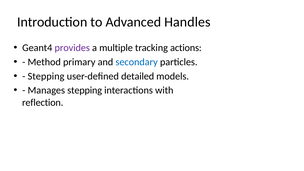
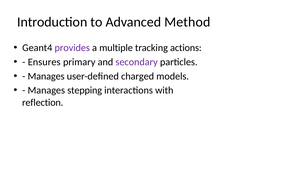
Handles: Handles -> Method
Method: Method -> Ensures
secondary colour: blue -> purple
Stepping at (46, 76): Stepping -> Manages
detailed: detailed -> charged
